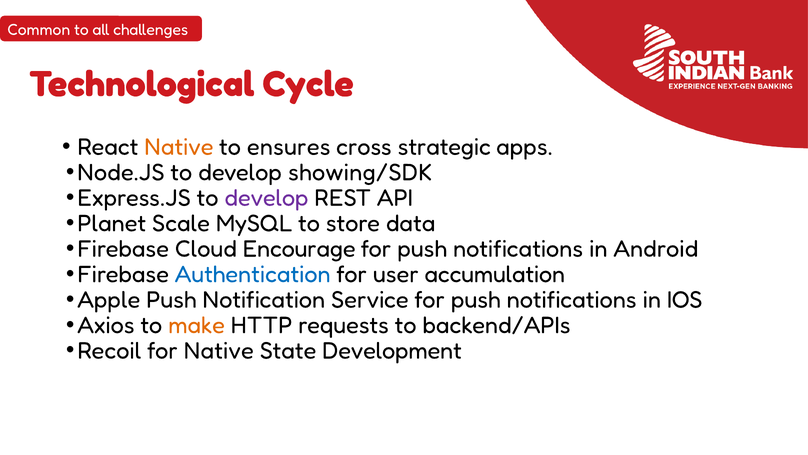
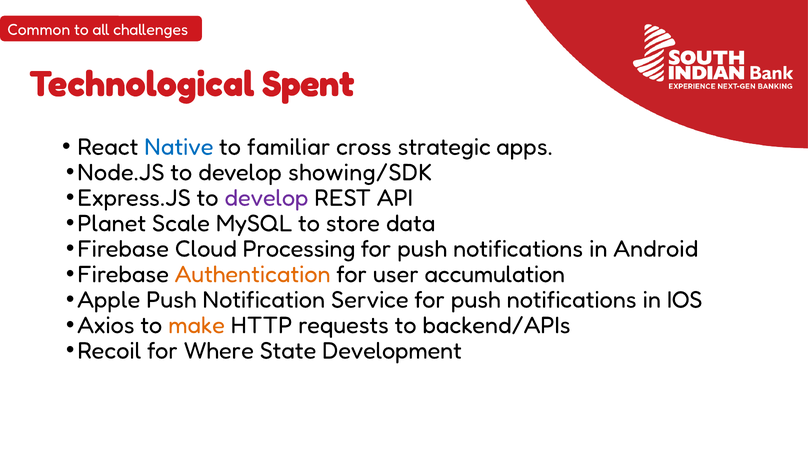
Cycle: Cycle -> Spent
Native at (179, 147) colour: orange -> blue
ensures: ensures -> familiar
Encourage: Encourage -> Processing
Authentication colour: blue -> orange
for Native: Native -> Where
